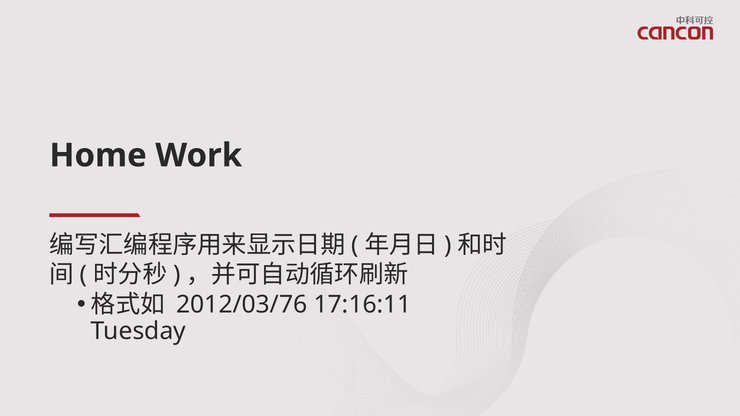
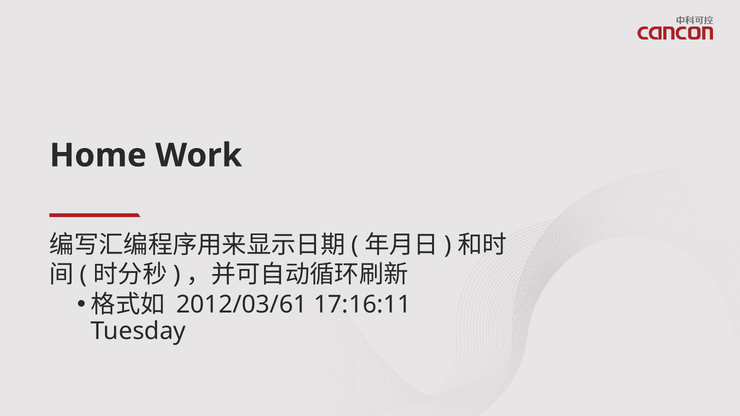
2012/03/76: 2012/03/76 -> 2012/03/61
